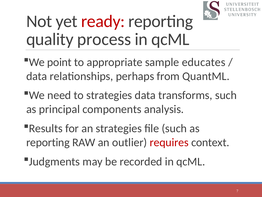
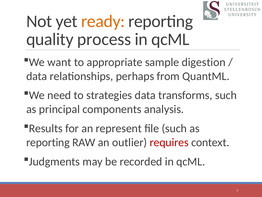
ready colour: red -> orange
point: point -> want
educates: educates -> digestion
an strategies: strategies -> represent
